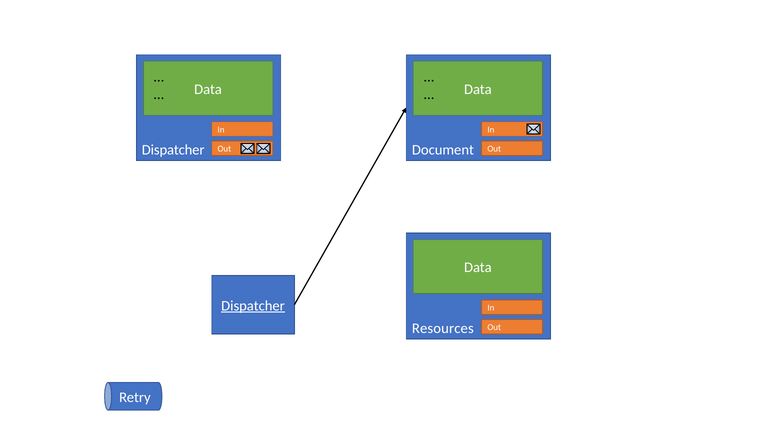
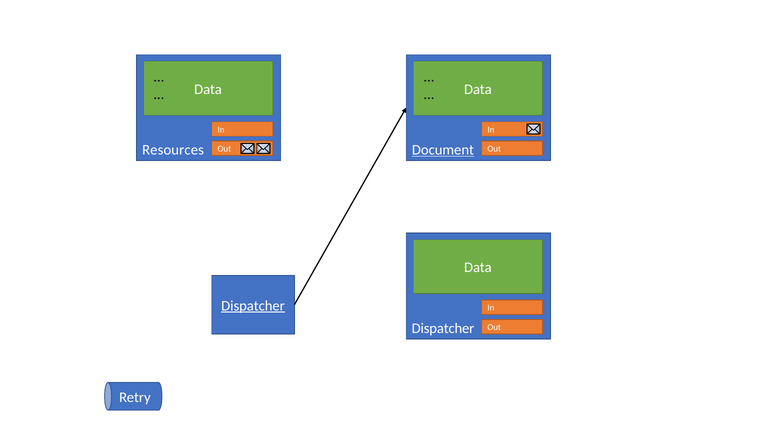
Dispatcher at (173, 150): Dispatcher -> Resources
Document underline: none -> present
Resources at (443, 329): Resources -> Dispatcher
